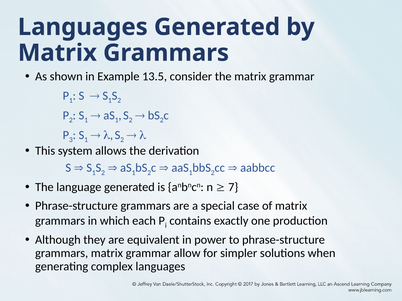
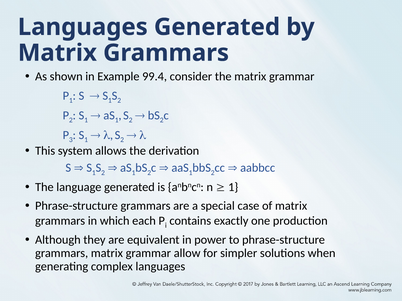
13.5: 13.5 -> 99.4
7 at (233, 187): 7 -> 1
